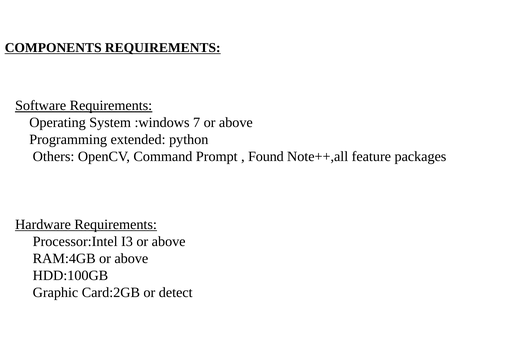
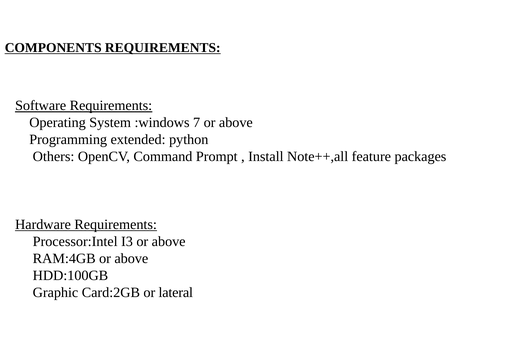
Found: Found -> Install
detect: detect -> lateral
